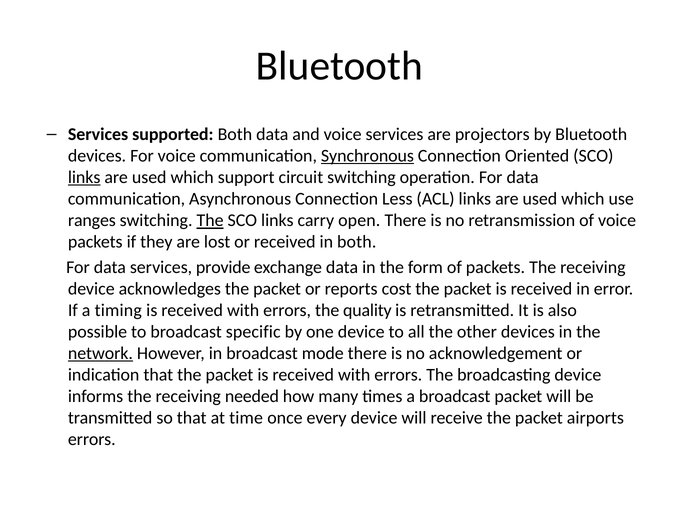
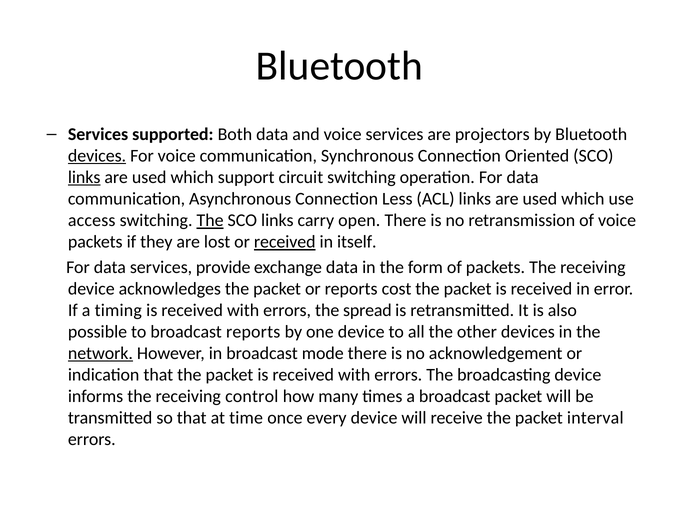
devices at (97, 156) underline: none -> present
Synchronous underline: present -> none
ranges: ranges -> access
received at (285, 242) underline: none -> present
in both: both -> itself
quality: quality -> spread
broadcast specific: specific -> reports
needed: needed -> control
airports: airports -> interval
